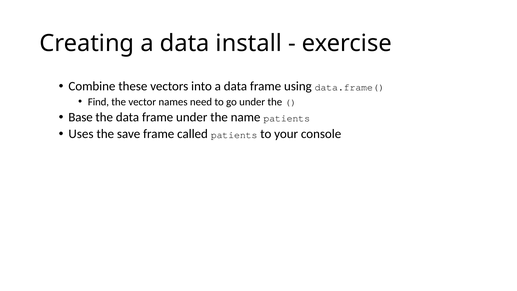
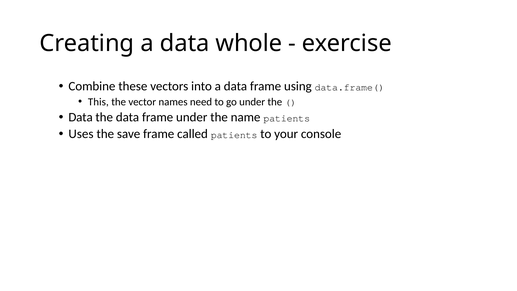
install: install -> whole
Find: Find -> This
Base at (81, 117): Base -> Data
